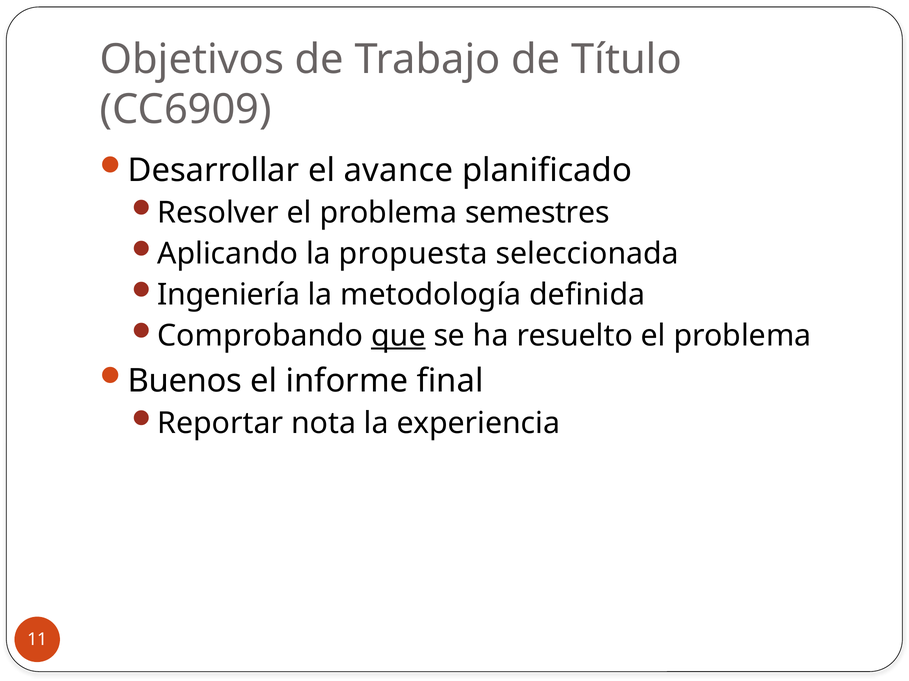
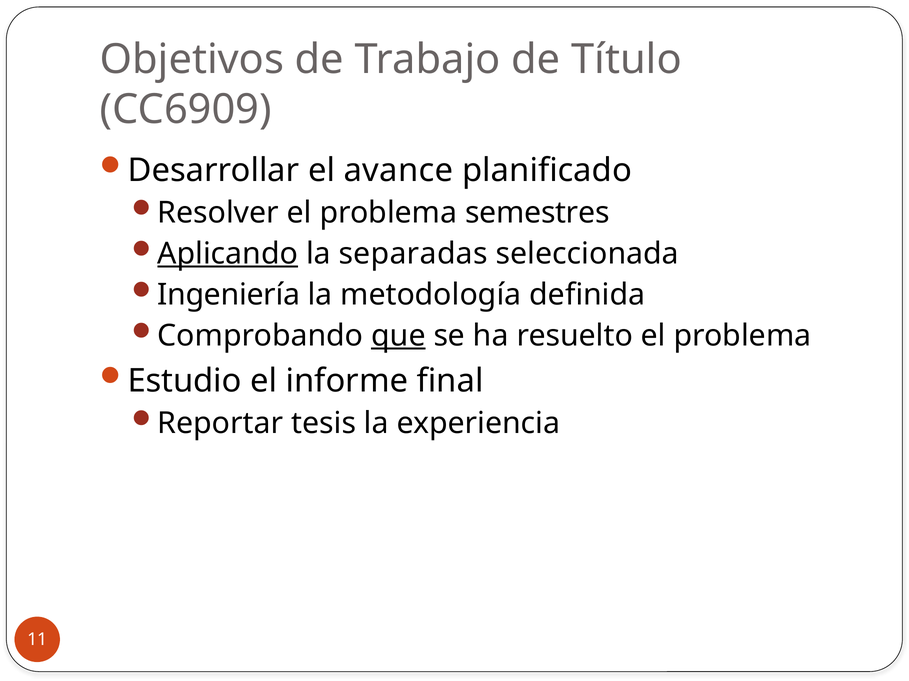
Aplicando underline: none -> present
propuesta: propuesta -> separadas
Buenos: Buenos -> Estudio
nota: nota -> tesis
